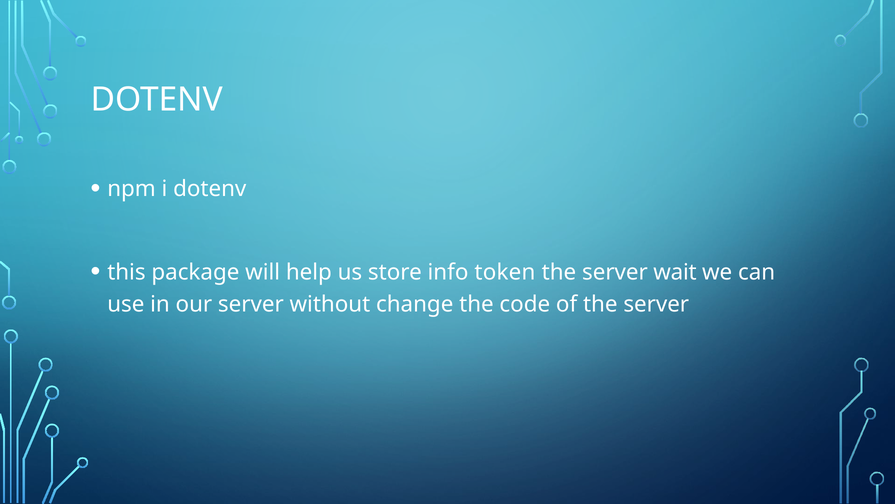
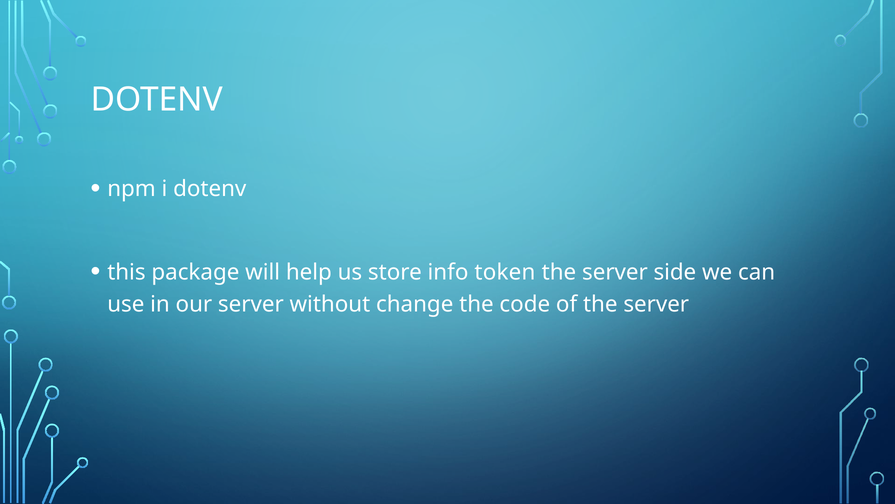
wait: wait -> side
